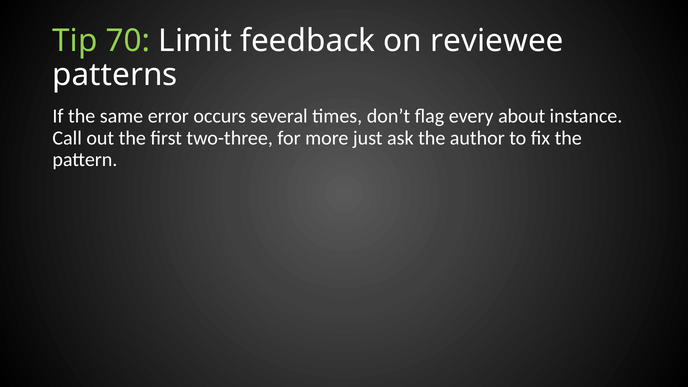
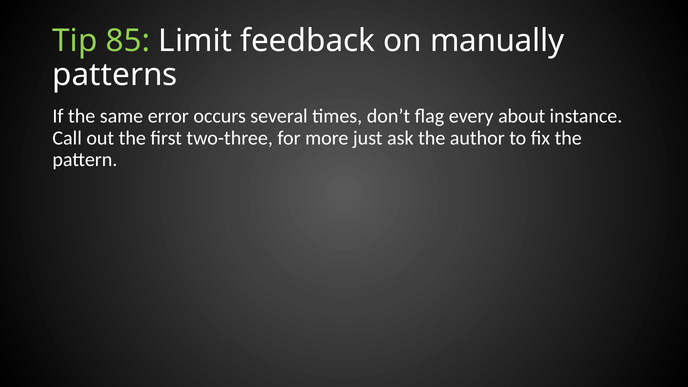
70: 70 -> 85
reviewee: reviewee -> manually
